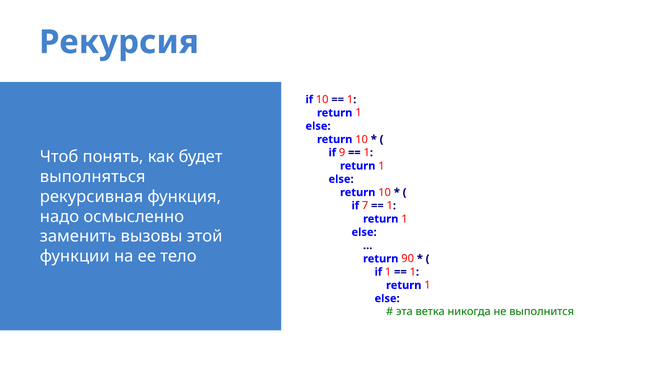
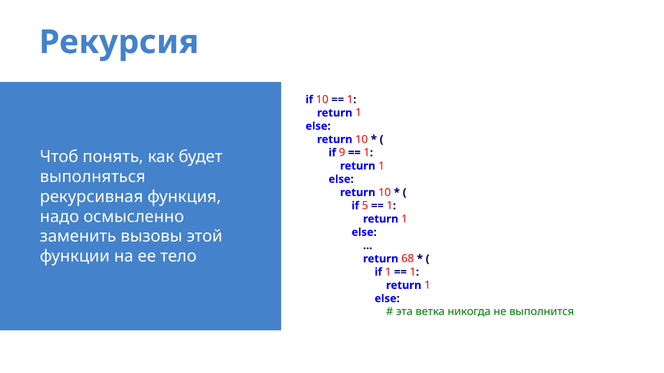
7: 7 -> 5
90: 90 -> 68
